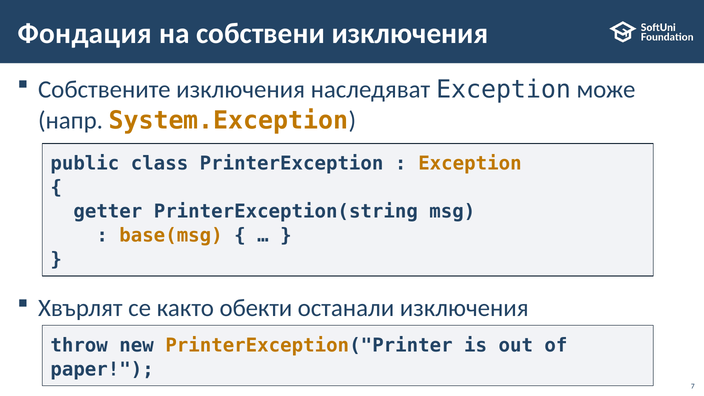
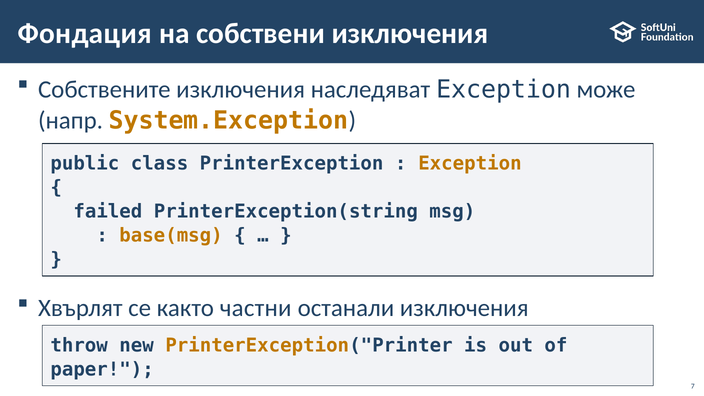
getter: getter -> failed
обекти: обекти -> частни
